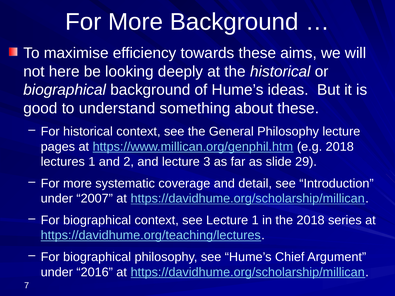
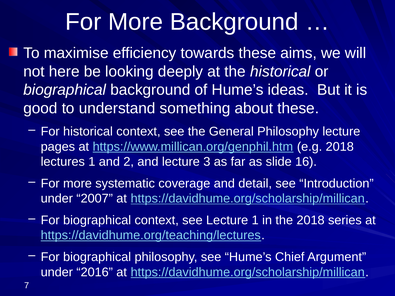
29: 29 -> 16
